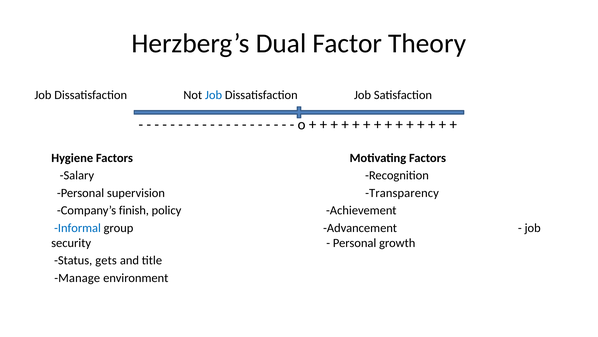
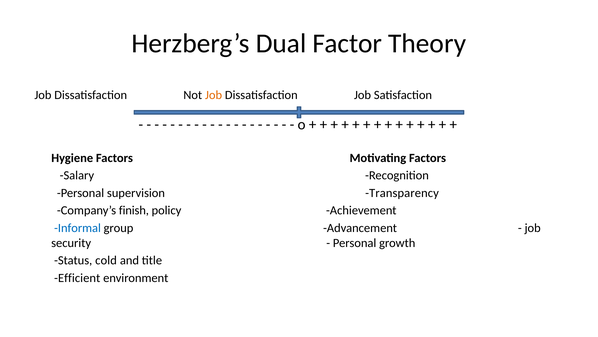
Job at (214, 95) colour: blue -> orange
gets: gets -> cold
Manage: Manage -> Efficient
